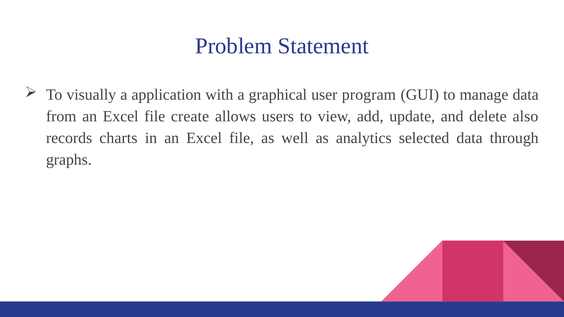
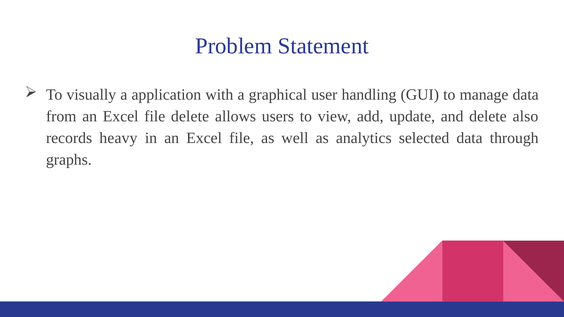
program: program -> handling
file create: create -> delete
charts: charts -> heavy
